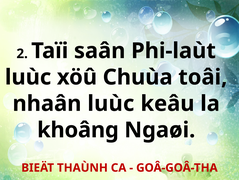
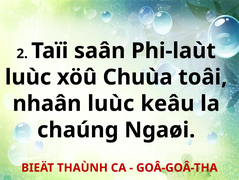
khoâng: khoâng -> chaúng
